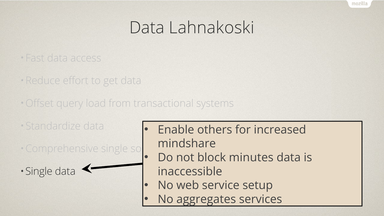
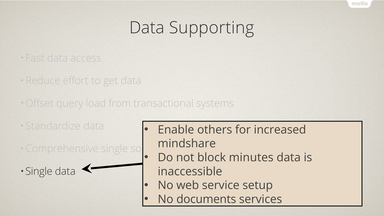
Lahnakoski: Lahnakoski -> Supporting
aggregates: aggregates -> documents
